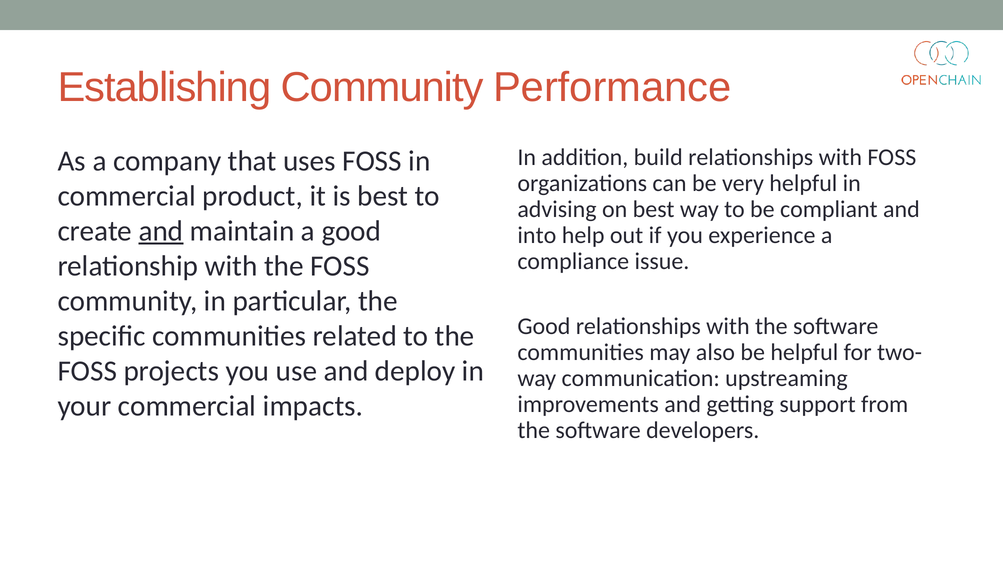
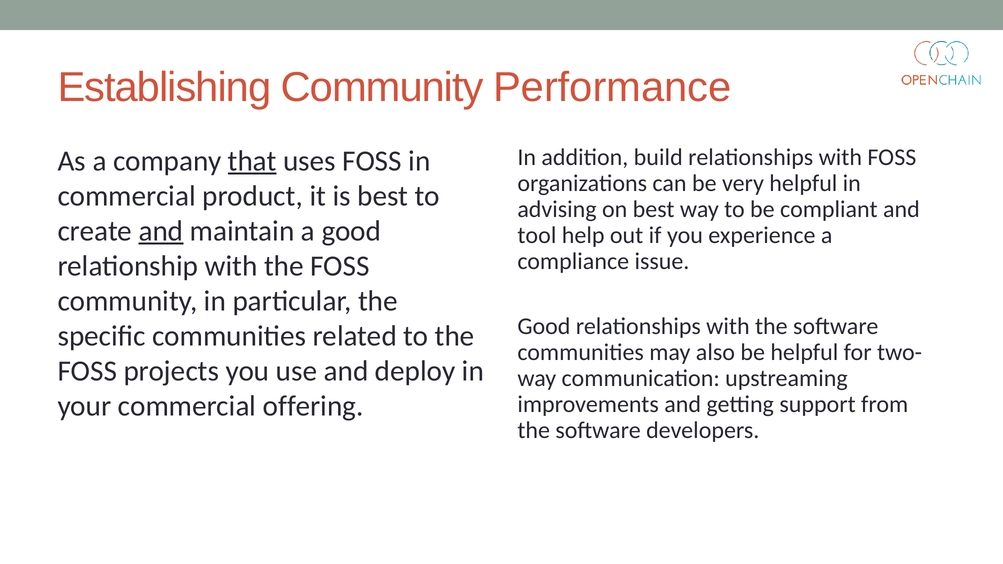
that underline: none -> present
into: into -> tool
impacts: impacts -> offering
